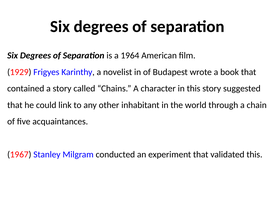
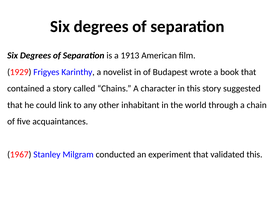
1964: 1964 -> 1913
